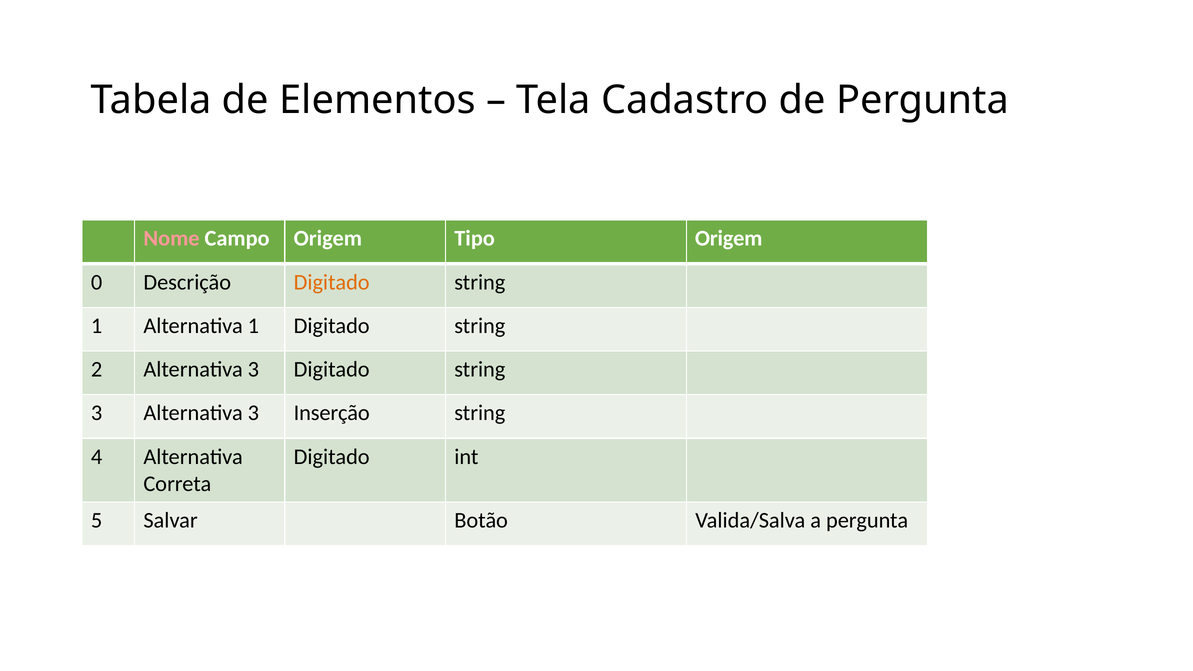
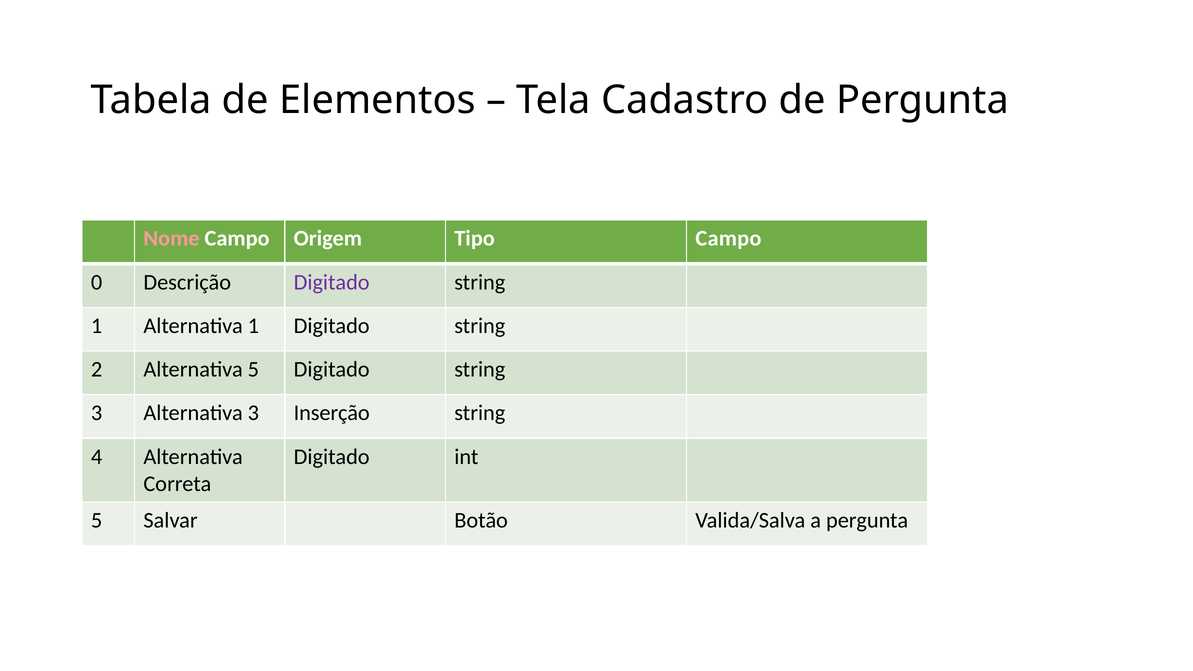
Tipo Origem: Origem -> Campo
Digitado at (332, 282) colour: orange -> purple
2 Alternativa 3: 3 -> 5
